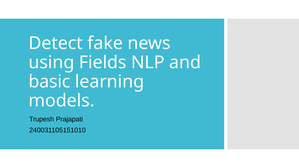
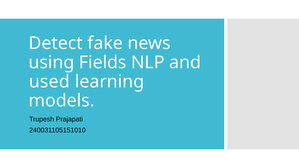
basic: basic -> used
